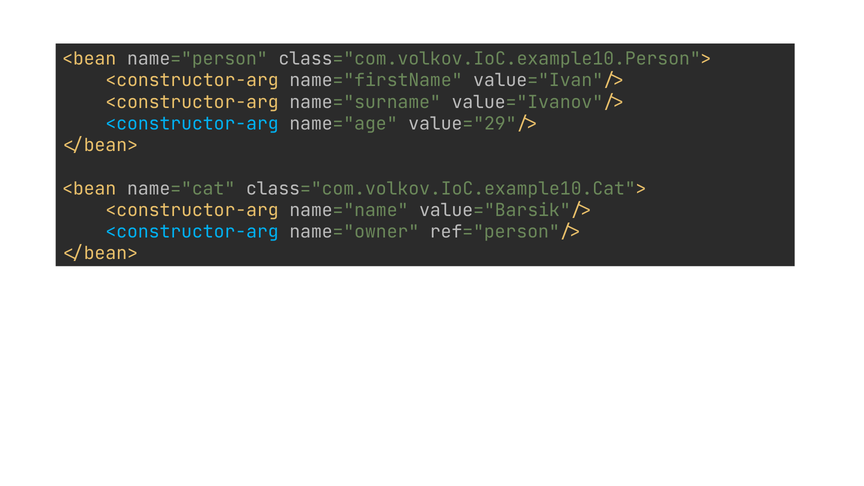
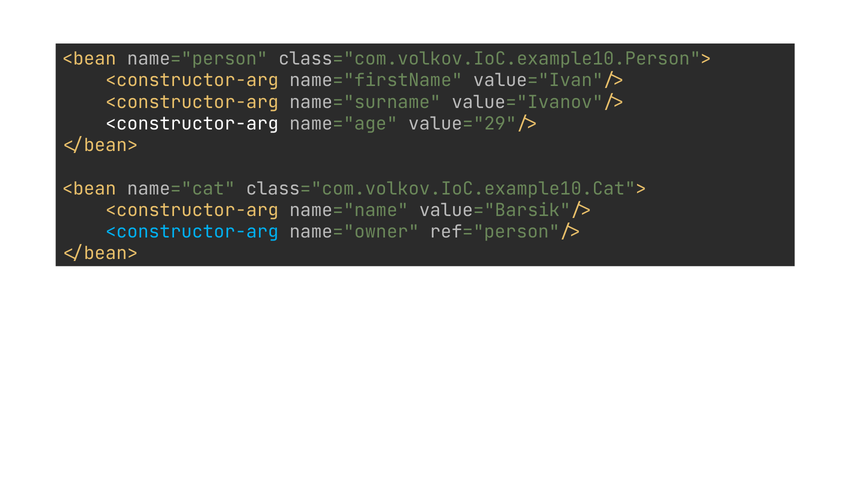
<constructor-arg at (192, 124) colour: light blue -> white
